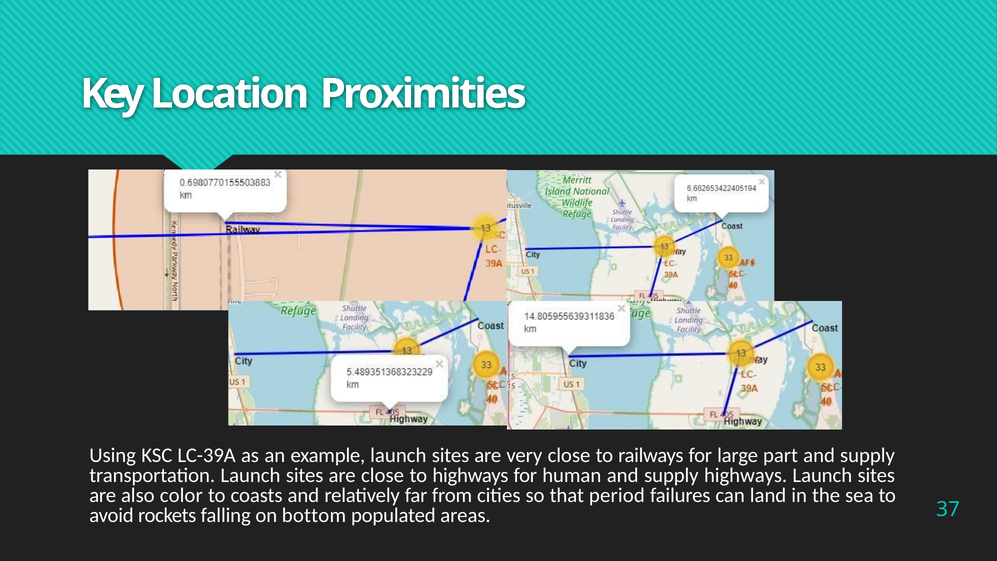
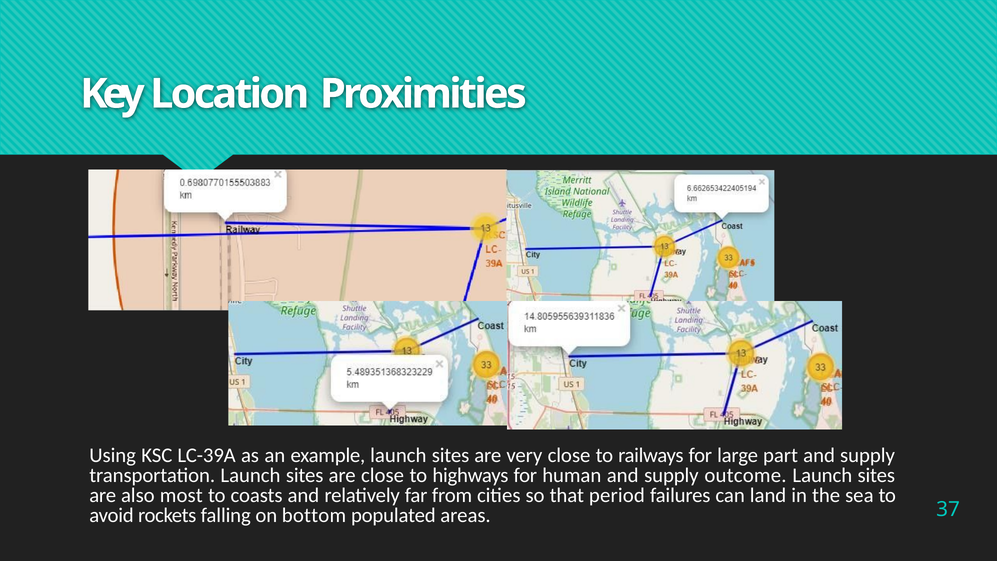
supply highways: highways -> outcome
color: color -> most
